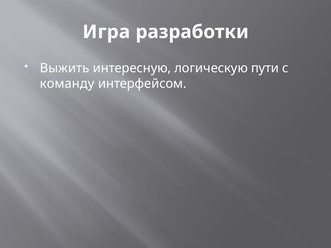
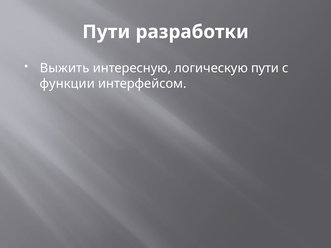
Игра at (106, 32): Игра -> Пути
команду: команду -> функции
